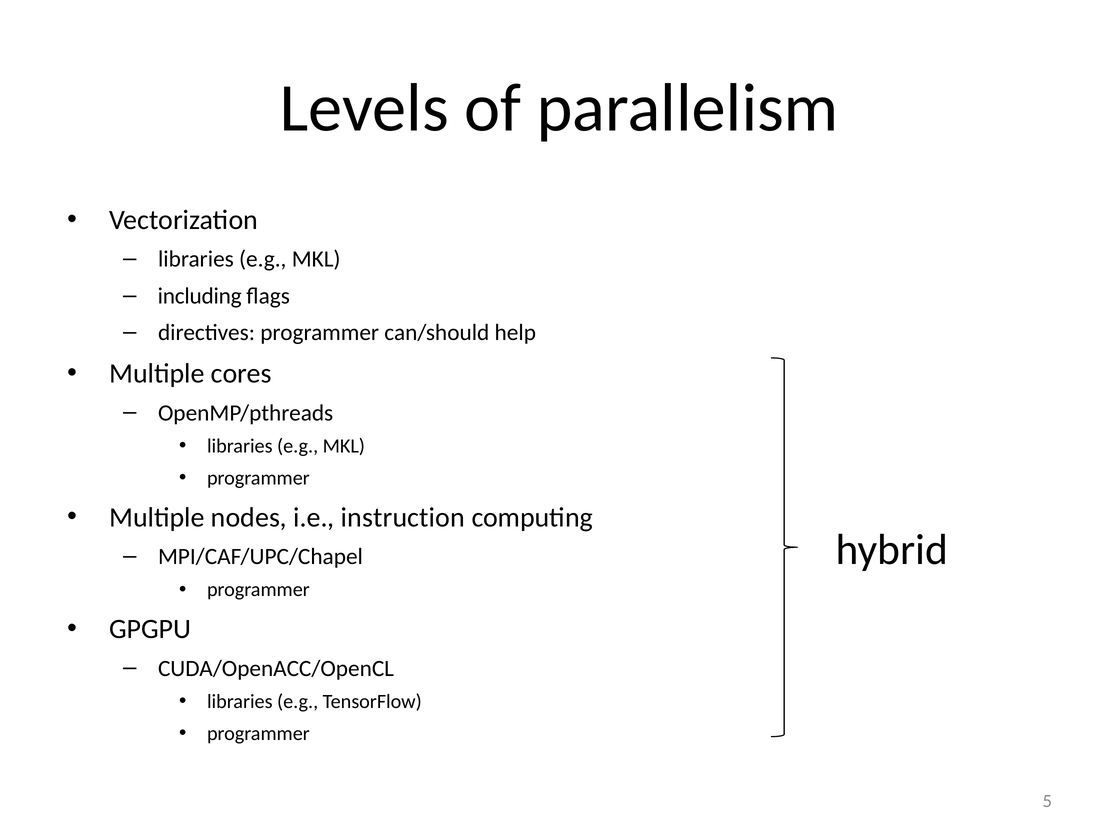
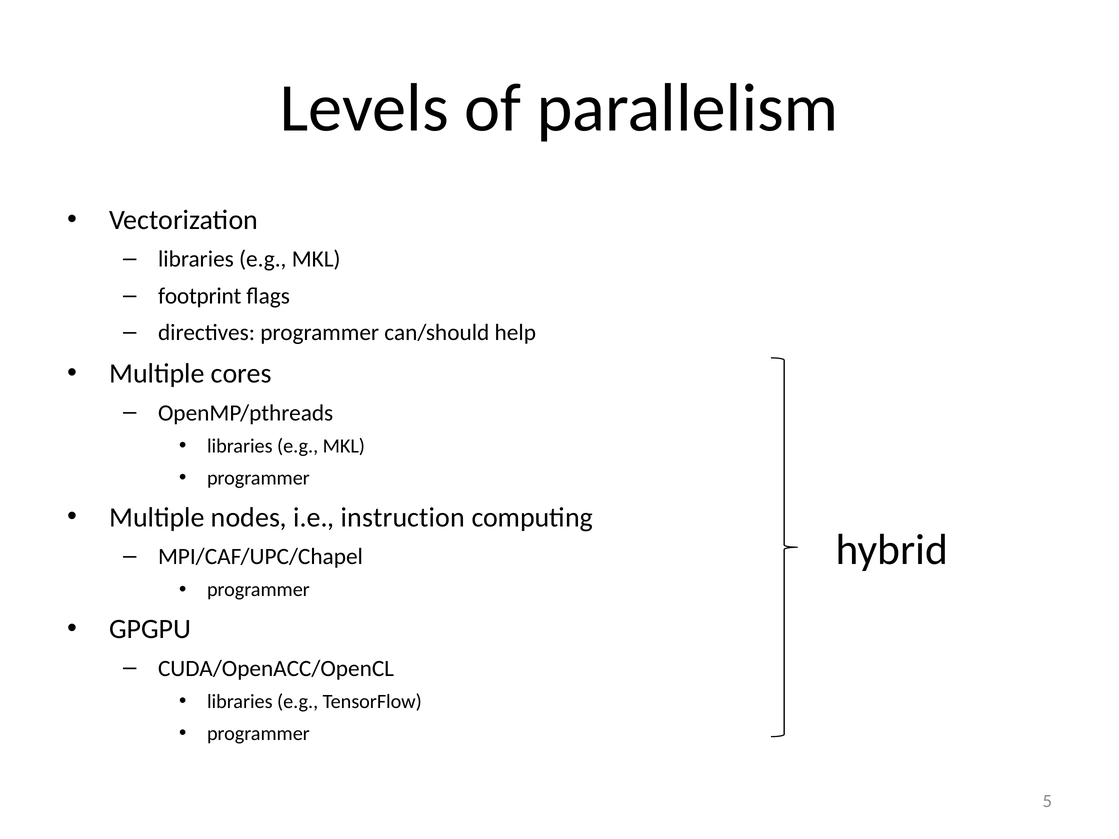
including: including -> footprint
